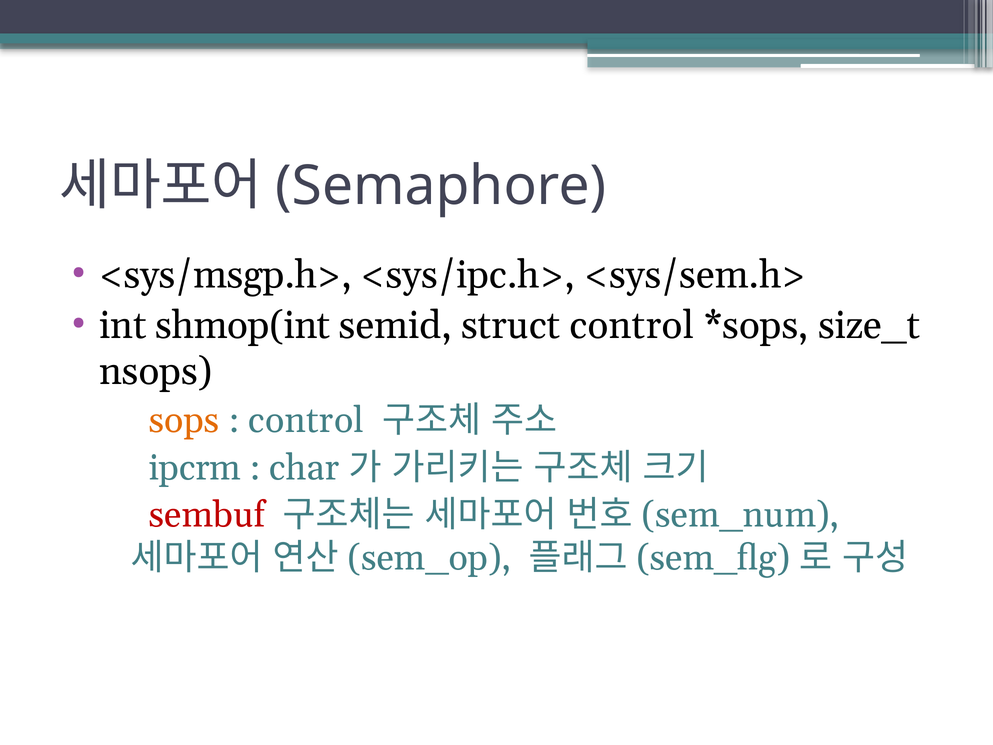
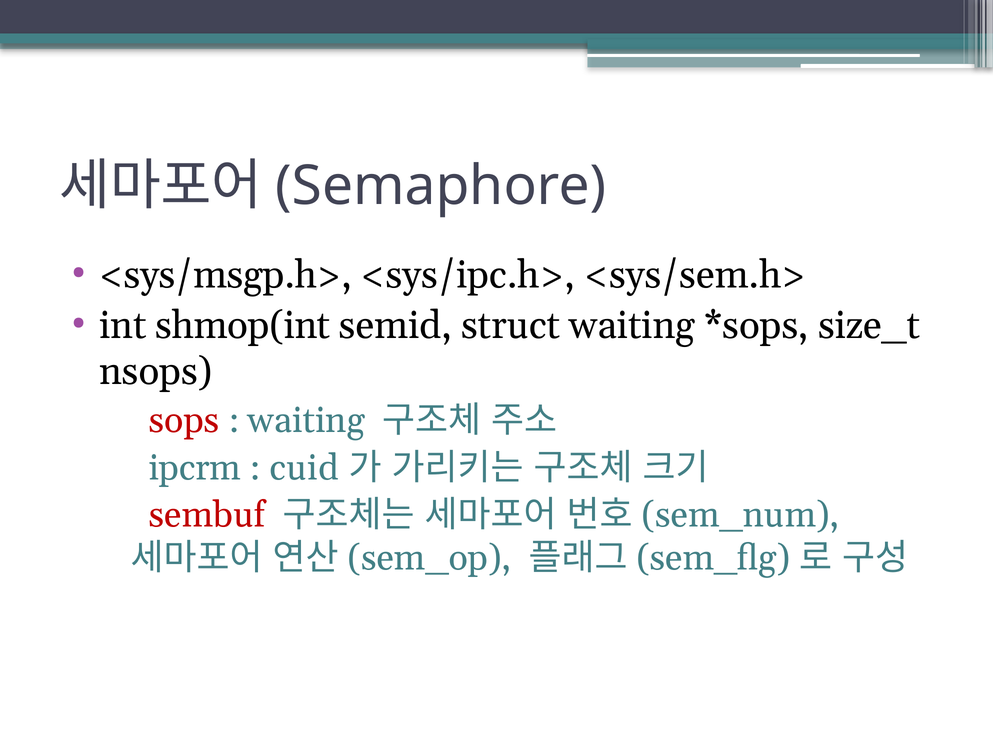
struct control: control -> waiting
sops colour: orange -> red
control at (306, 420): control -> waiting
char: char -> cuid
